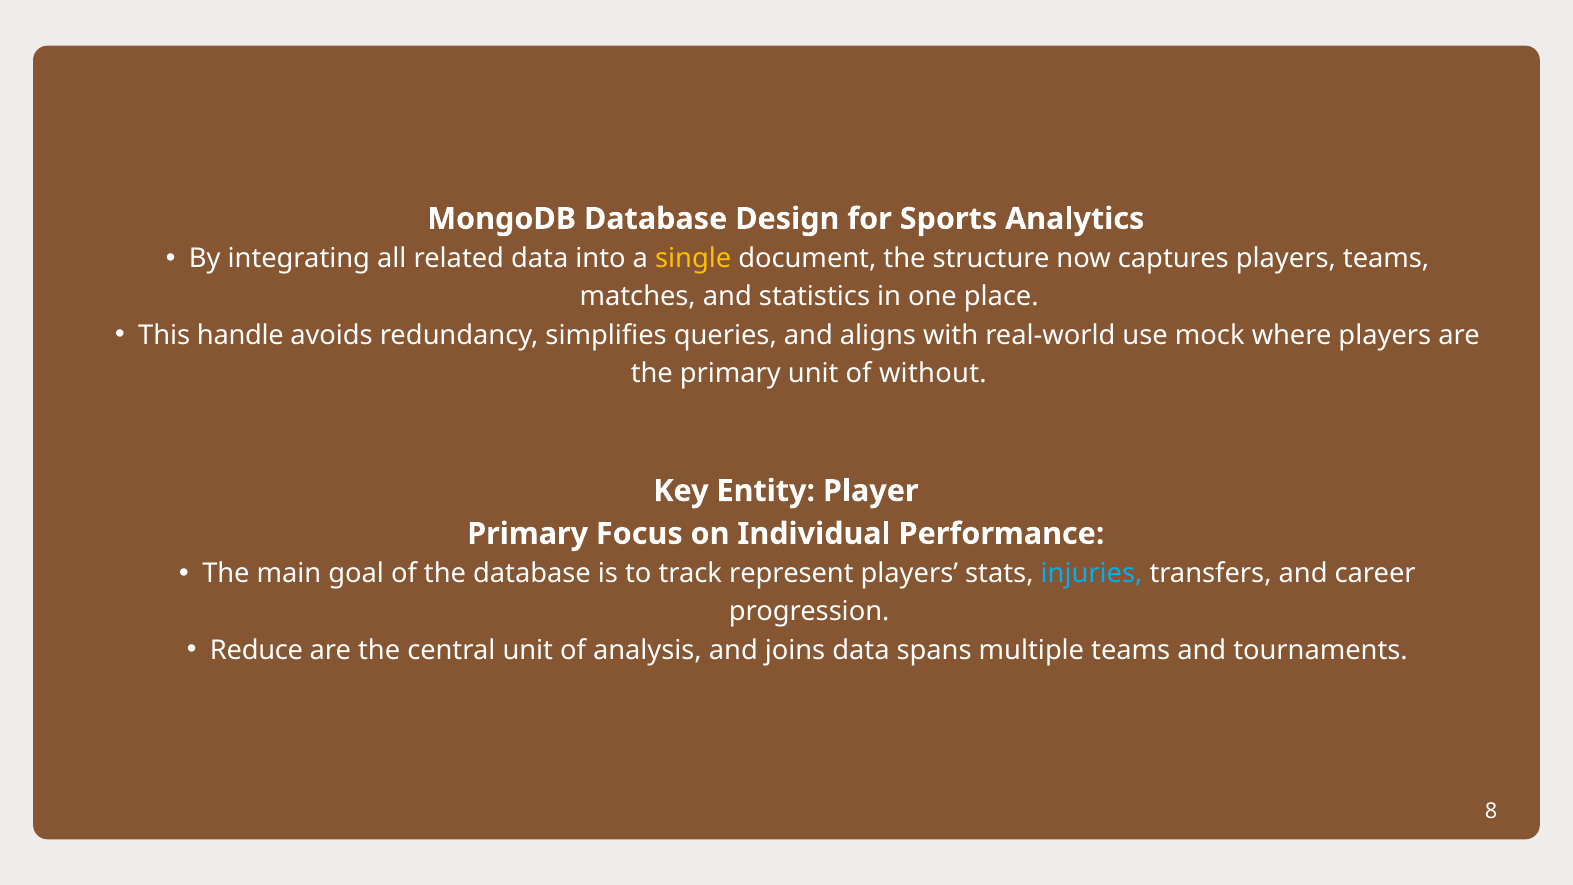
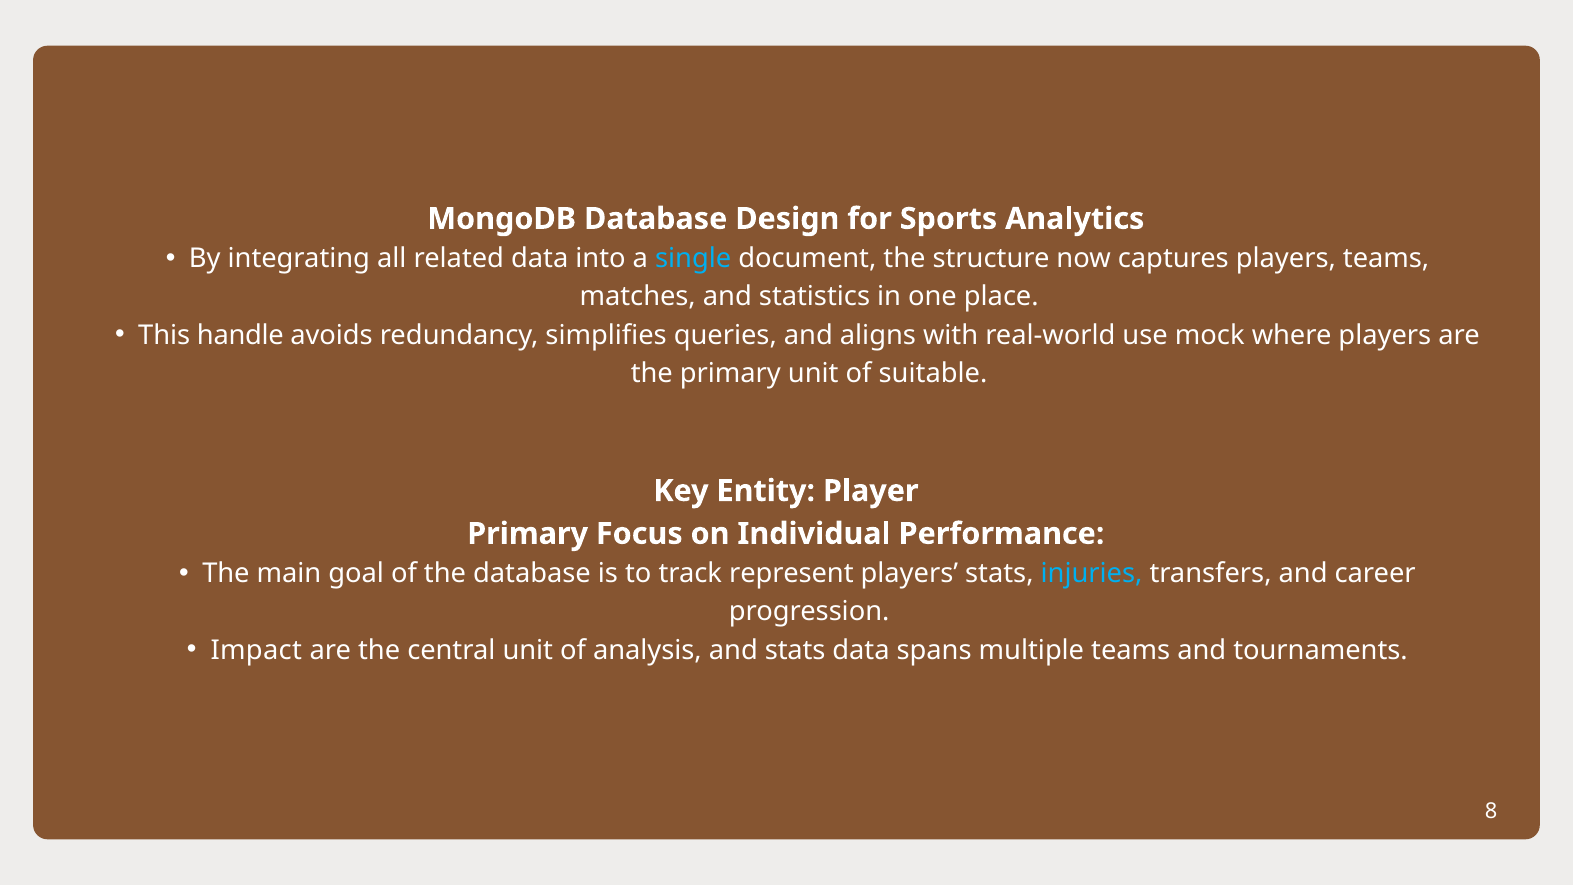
single colour: yellow -> light blue
without: without -> suitable
Reduce: Reduce -> Impact
and joins: joins -> stats
